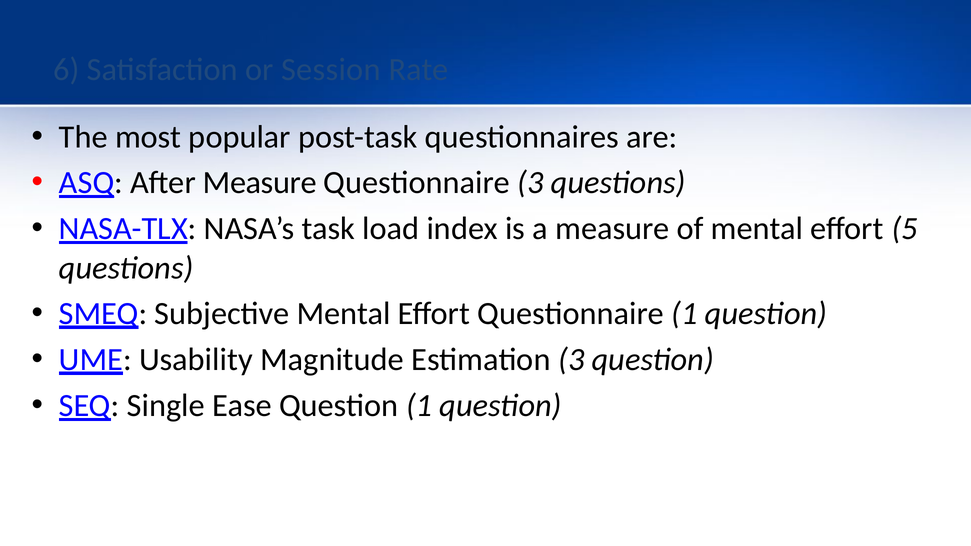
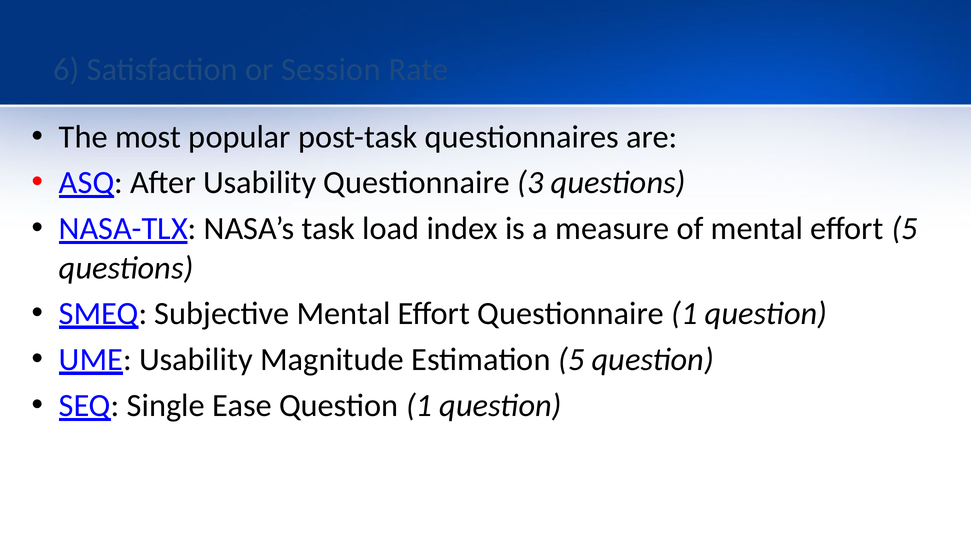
After Measure: Measure -> Usability
Estimation 3: 3 -> 5
